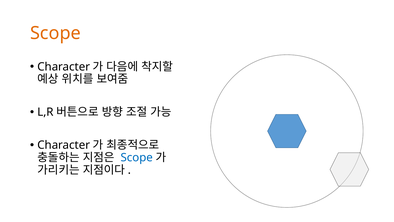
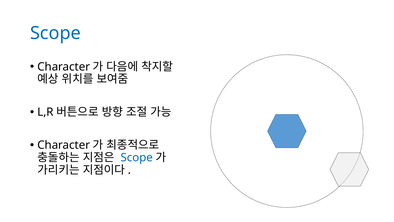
Scope at (55, 33) colour: orange -> blue
